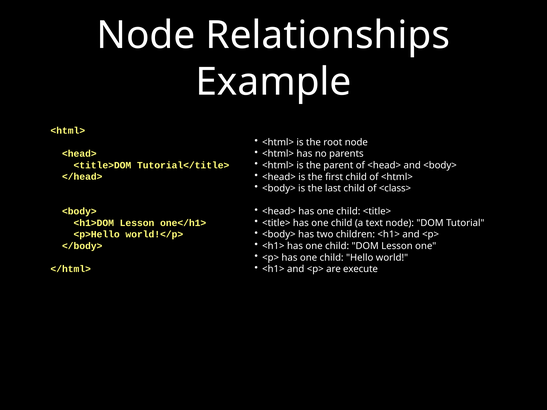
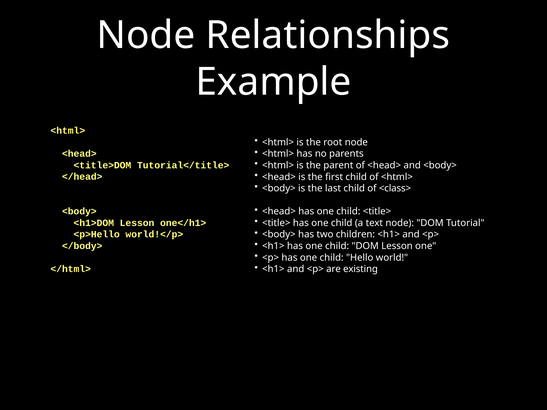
execute: execute -> existing
